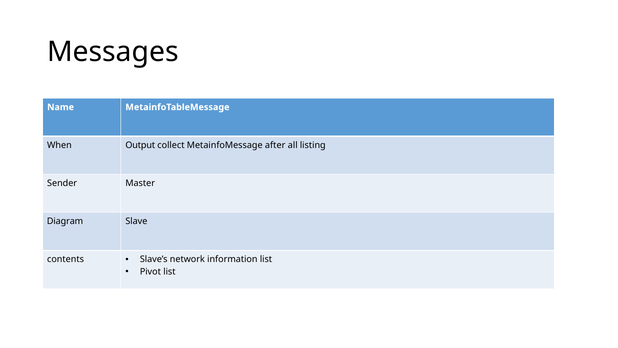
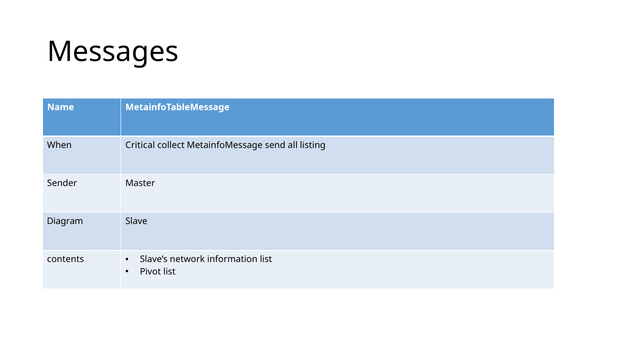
Output: Output -> Critical
after: after -> send
